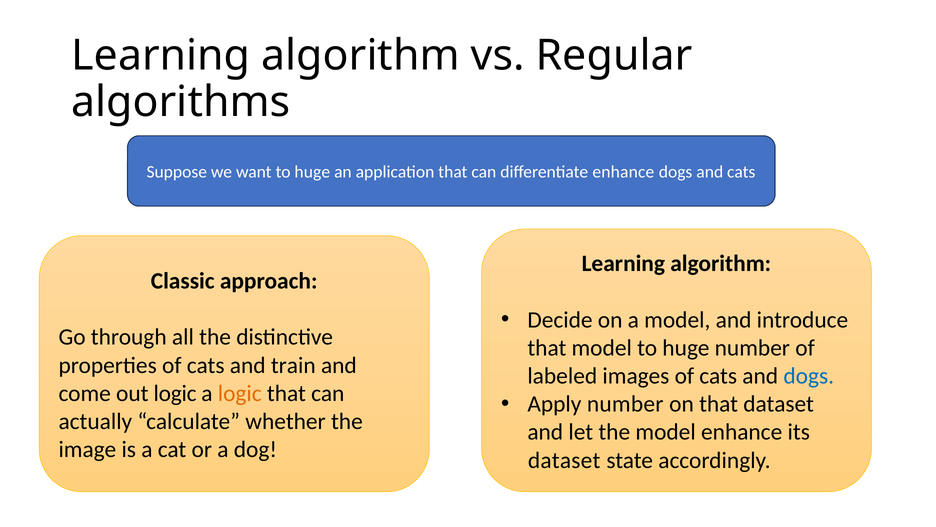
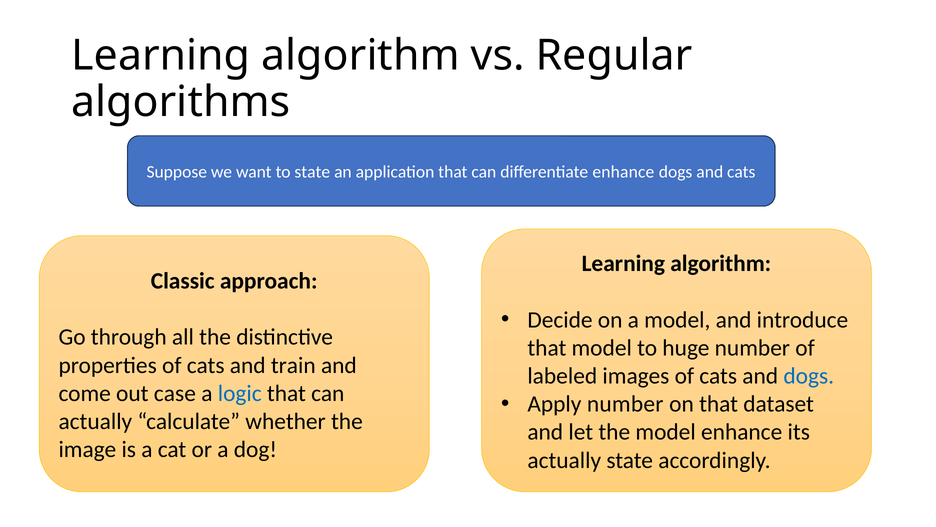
want to huge: huge -> state
out logic: logic -> case
logic at (240, 393) colour: orange -> blue
dataset at (564, 460): dataset -> actually
